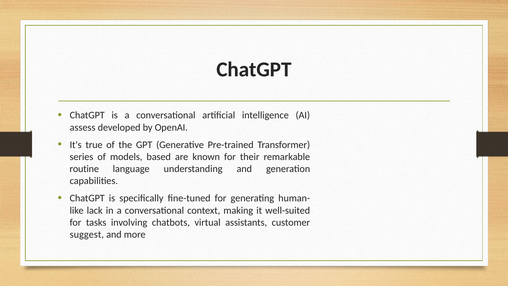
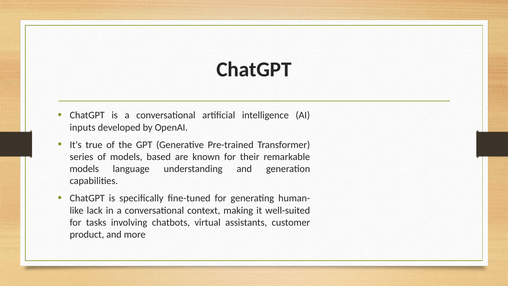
assess: assess -> inputs
routine at (84, 169): routine -> models
suggest: suggest -> product
